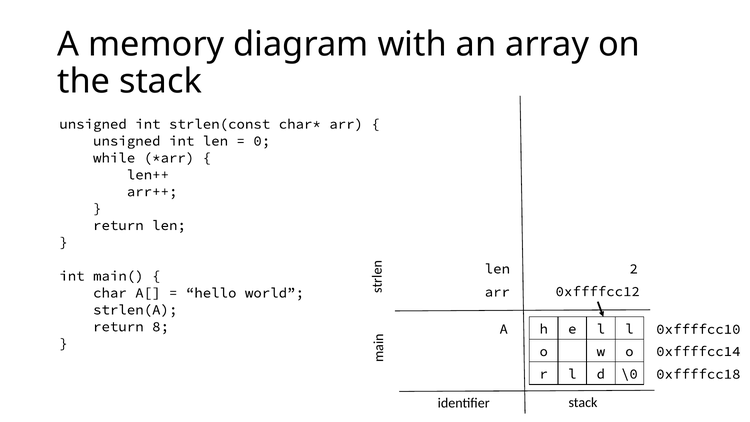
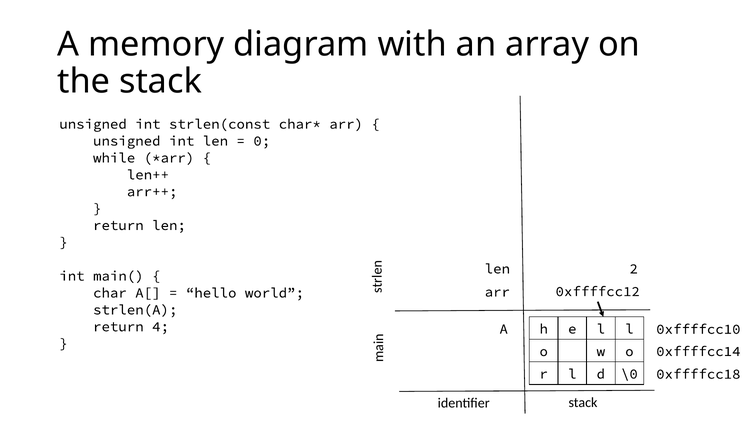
8: 8 -> 4
